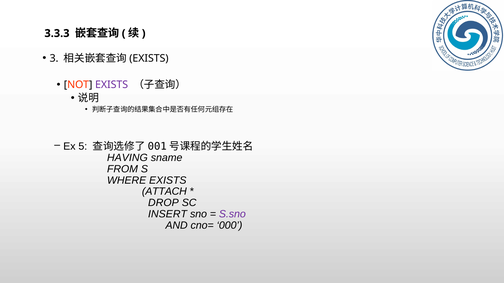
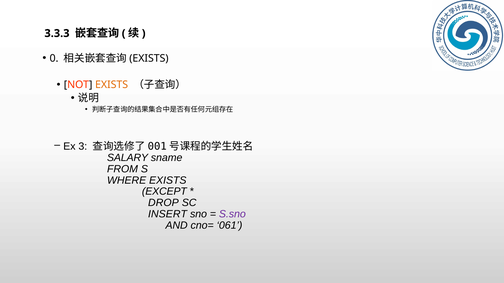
3: 3 -> 0
EXISTS at (112, 85) colour: purple -> orange
5: 5 -> 3
HAVING: HAVING -> SALARY
ATTACH: ATTACH -> EXCEPT
000: 000 -> 061
